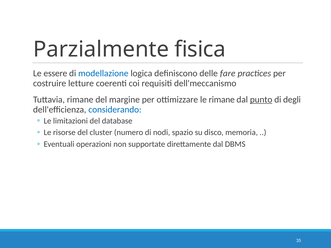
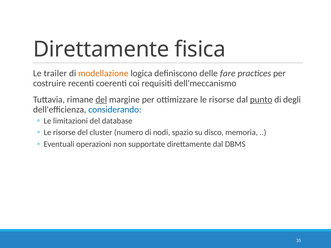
Parzialmente at (101, 49): Parzialmente -> Direttamente
essere: essere -> trailer
modellazione colour: blue -> orange
letture: letture -> recenti
del at (101, 100) underline: none -> present
ottimizzare le rimane: rimane -> risorse
